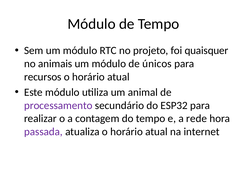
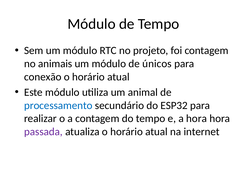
foi quaisquer: quaisquer -> contagem
recursos: recursos -> conexão
processamento colour: purple -> blue
a rede: rede -> hora
